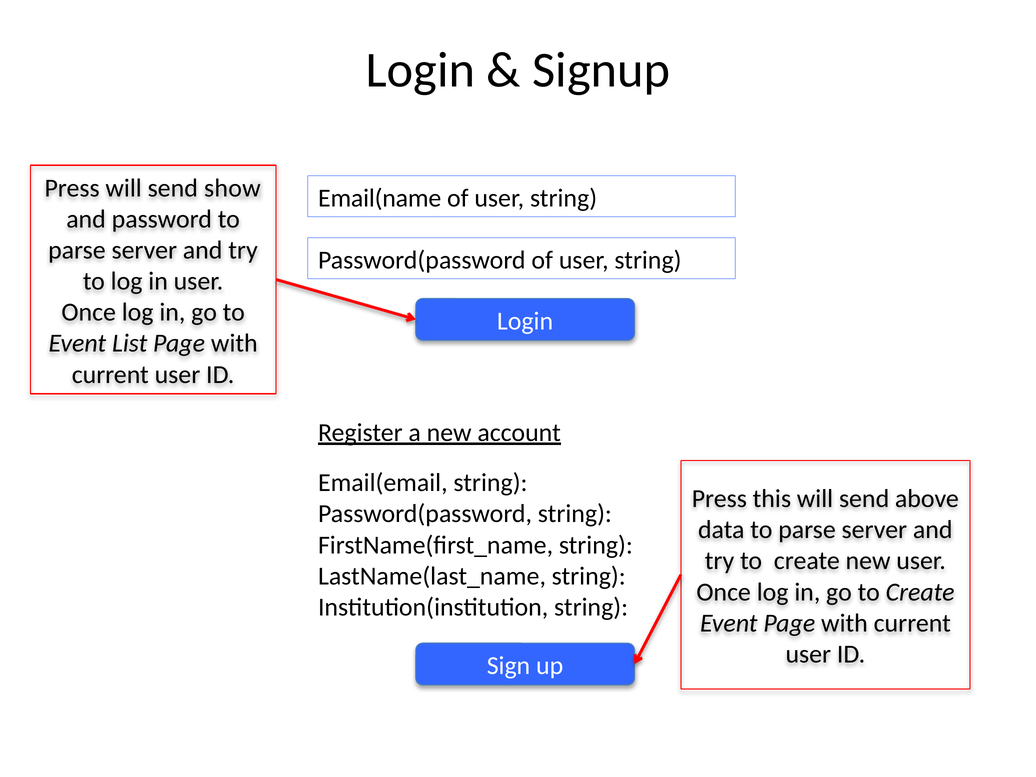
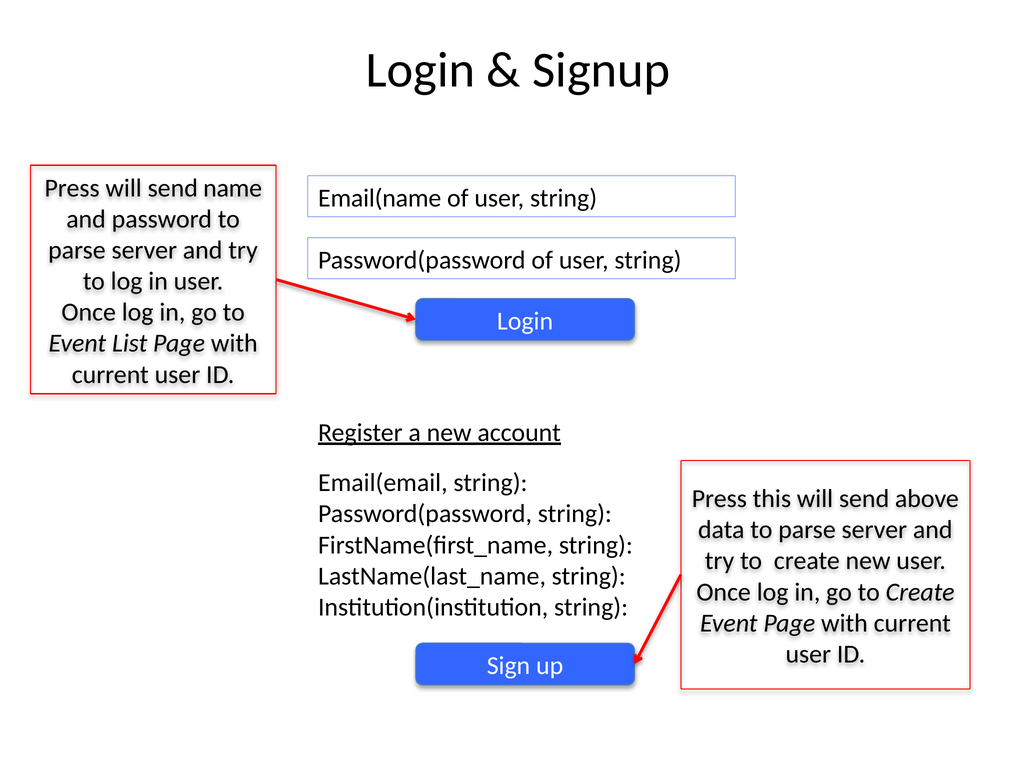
show: show -> name
